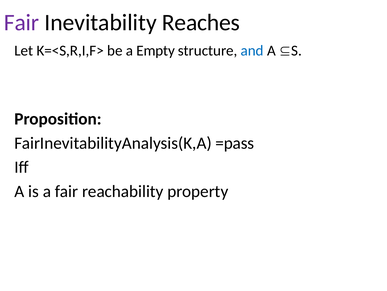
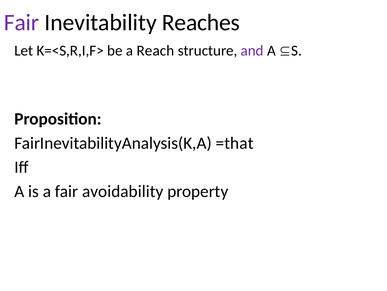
Empty: Empty -> Reach
and colour: blue -> purple
=pass: =pass -> =that
reachability: reachability -> avoidability
